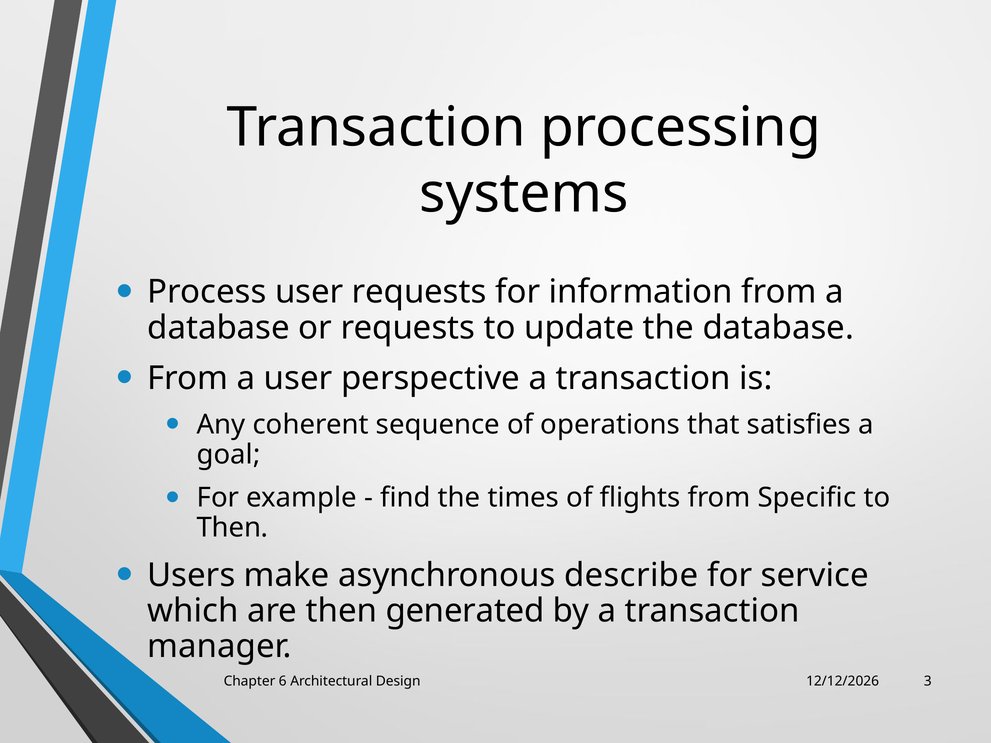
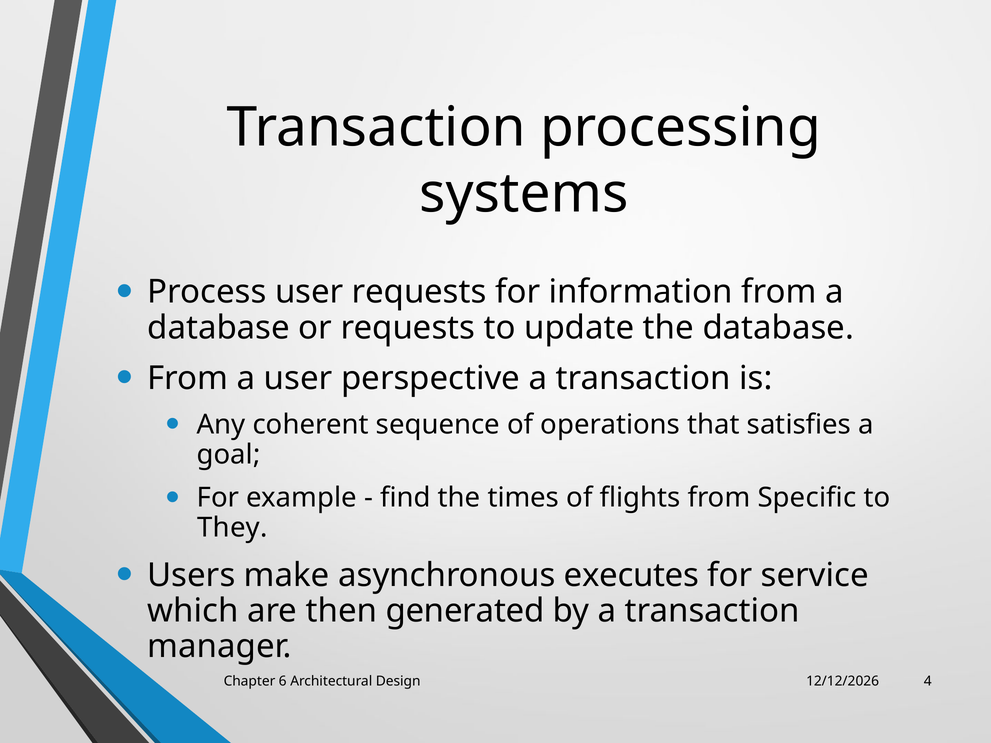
Then at (233, 528): Then -> They
describe: describe -> executes
3: 3 -> 4
